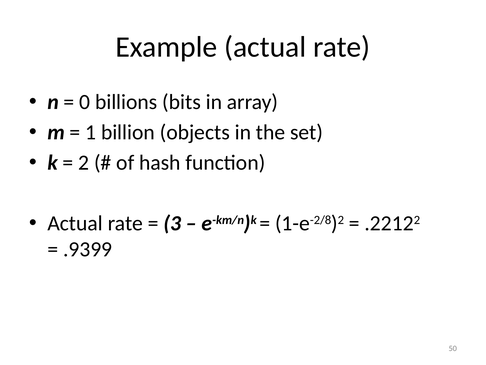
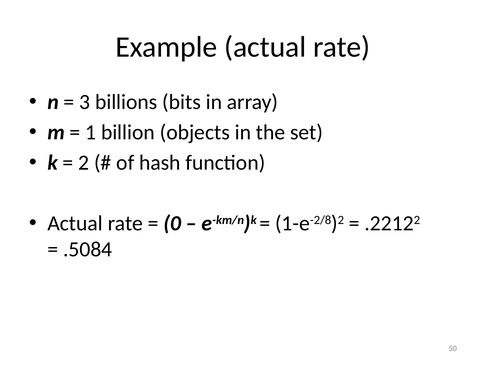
0: 0 -> 3
3: 3 -> 0
.9399: .9399 -> .5084
